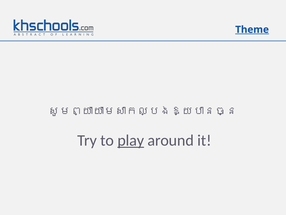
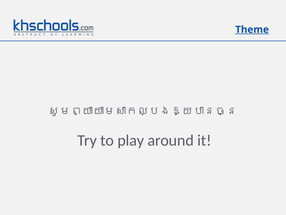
play underline: present -> none
